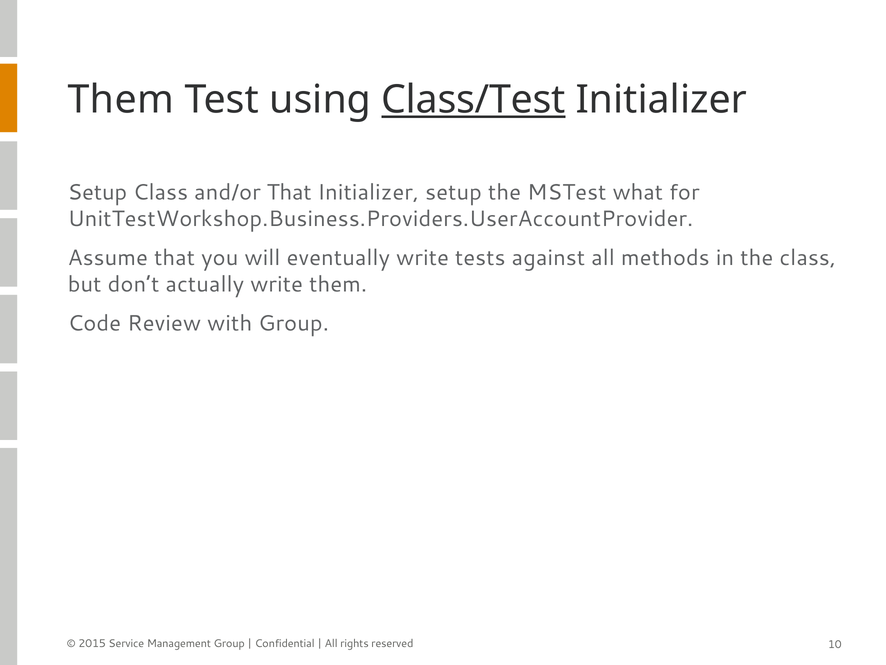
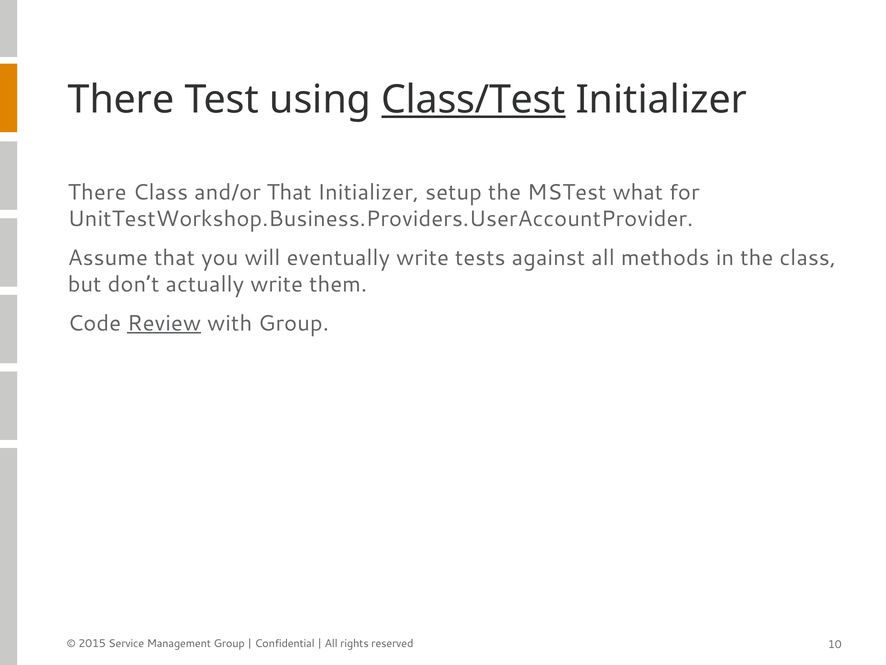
Them at (121, 100): Them -> There
Setup at (97, 192): Setup -> There
Review underline: none -> present
